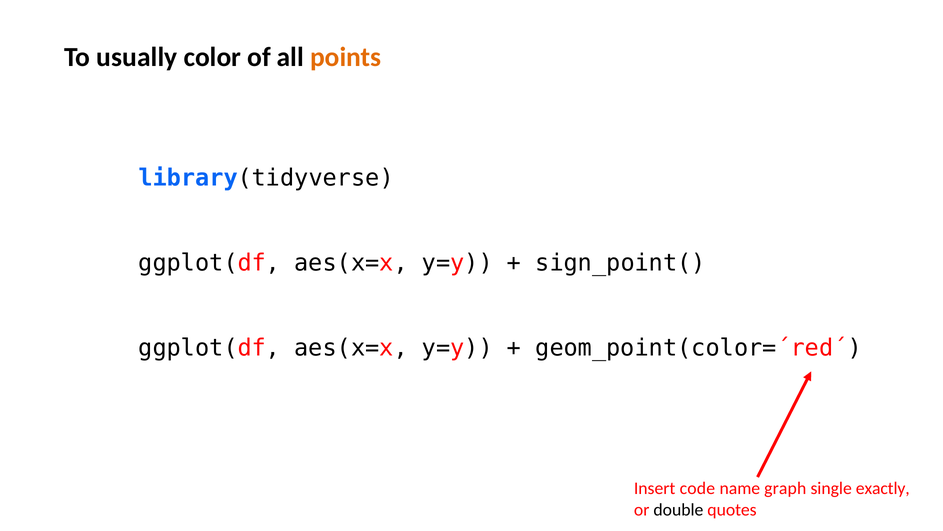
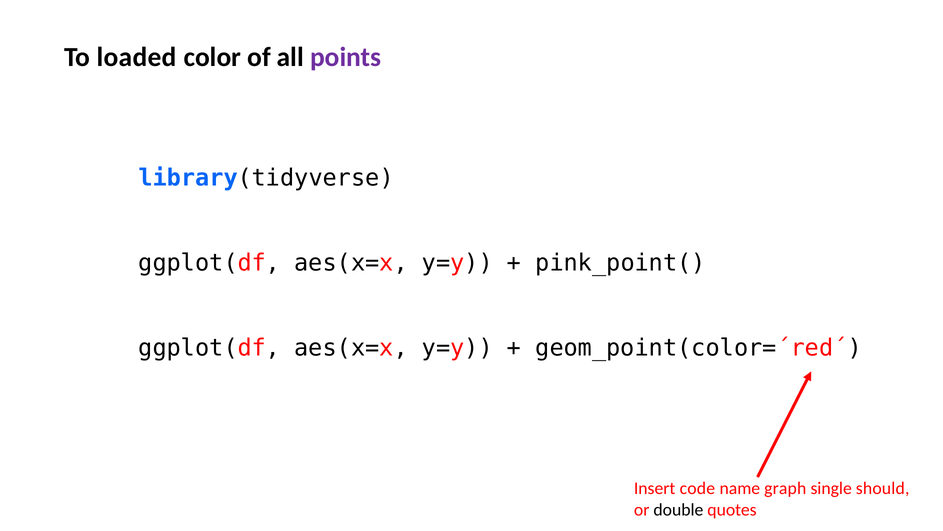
usually: usually -> loaded
points colour: orange -> purple
sign_point(: sign_point( -> pink_point(
exactly: exactly -> should
